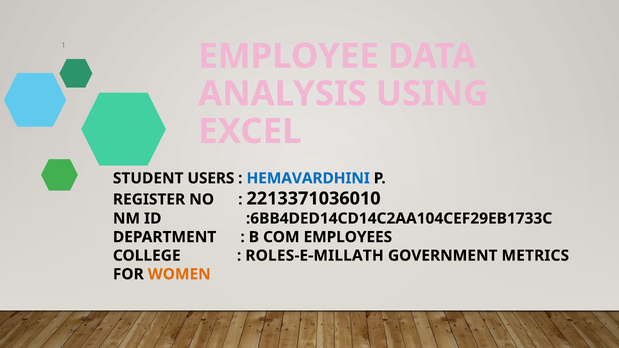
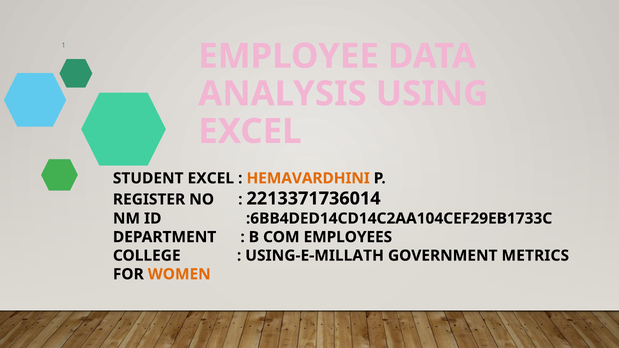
STUDENT USERS: USERS -> EXCEL
HEMAVARDHINI colour: blue -> orange
2213371036010: 2213371036010 -> 2213371736014
ROLES-E-MILLATH: ROLES-E-MILLATH -> USING-E-MILLATH
